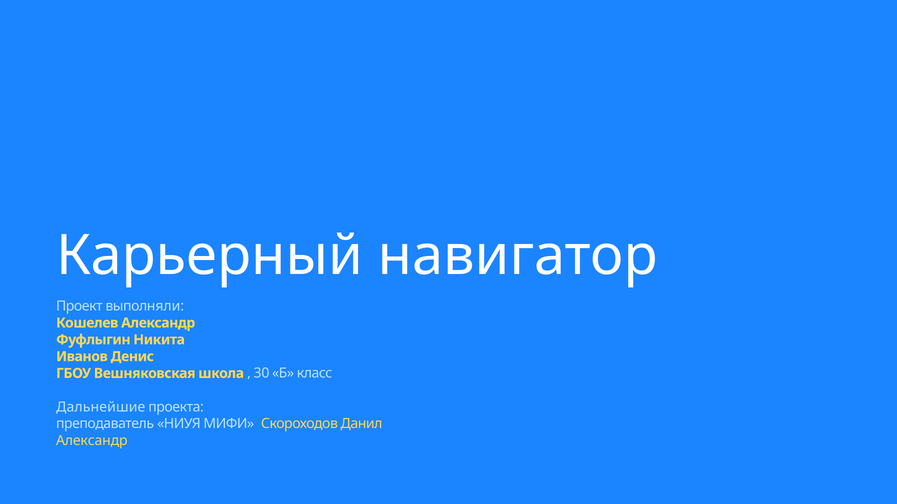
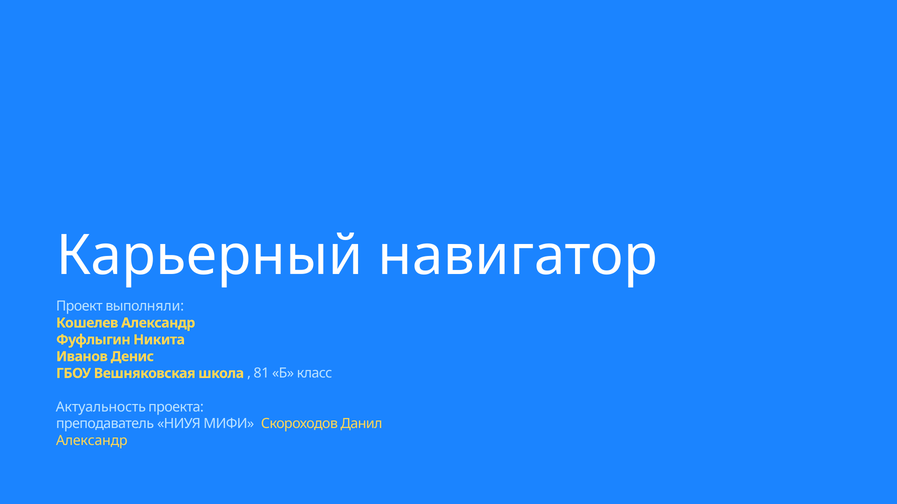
30: 30 -> 81
Дальнейшие: Дальнейшие -> Актуальность
